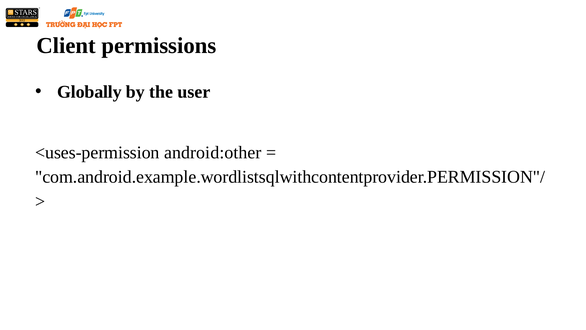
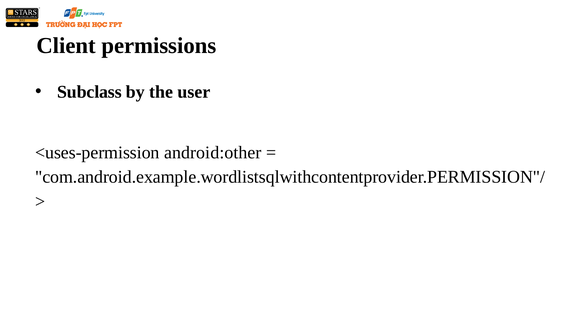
Globally: Globally -> Subclass
